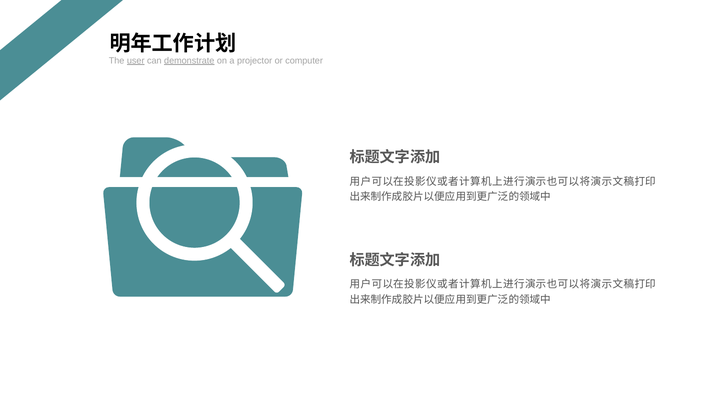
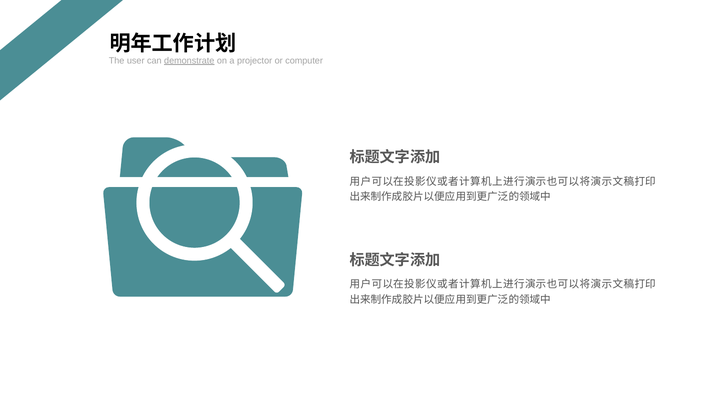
user underline: present -> none
